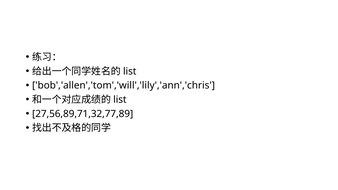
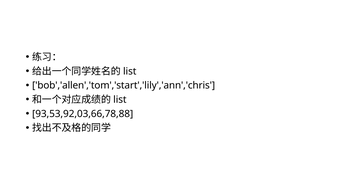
bob','allen','tom','will','lily','ann','chris: bob','allen','tom','will','lily','ann','chris -> bob','allen','tom','start','lily','ann','chris
27,56,89,71,32,77,89: 27,56,89,71,32,77,89 -> 93,53,92,03,66,78,88
